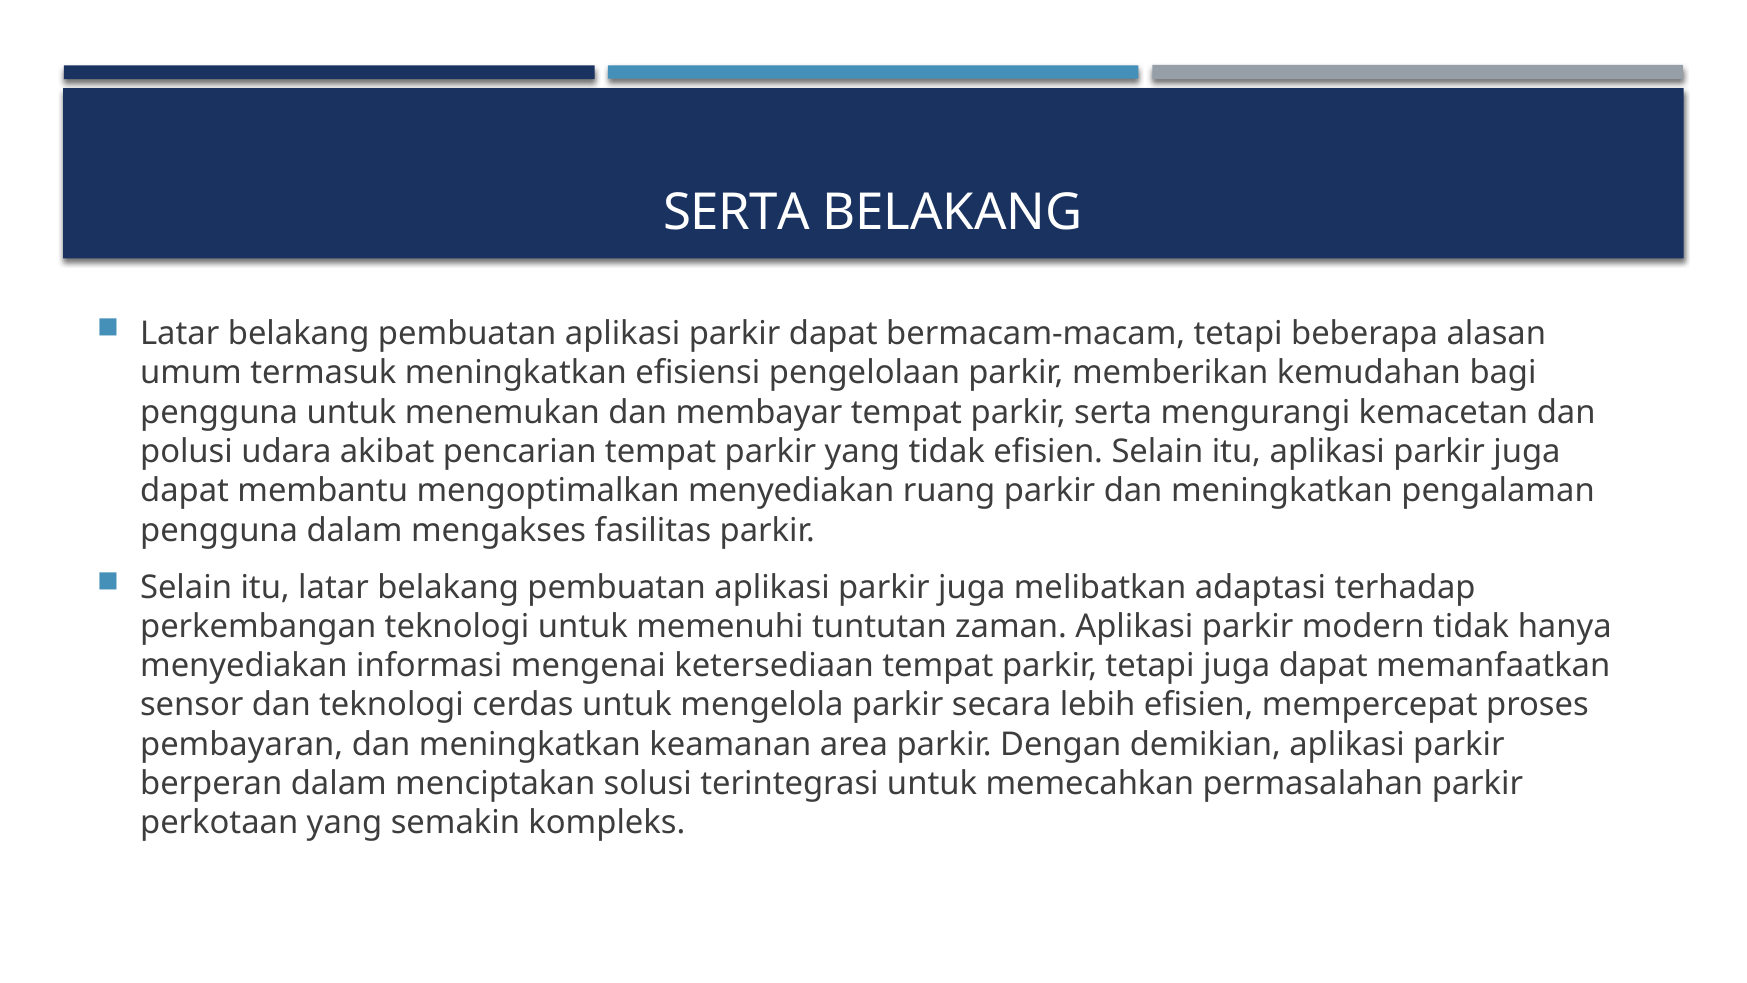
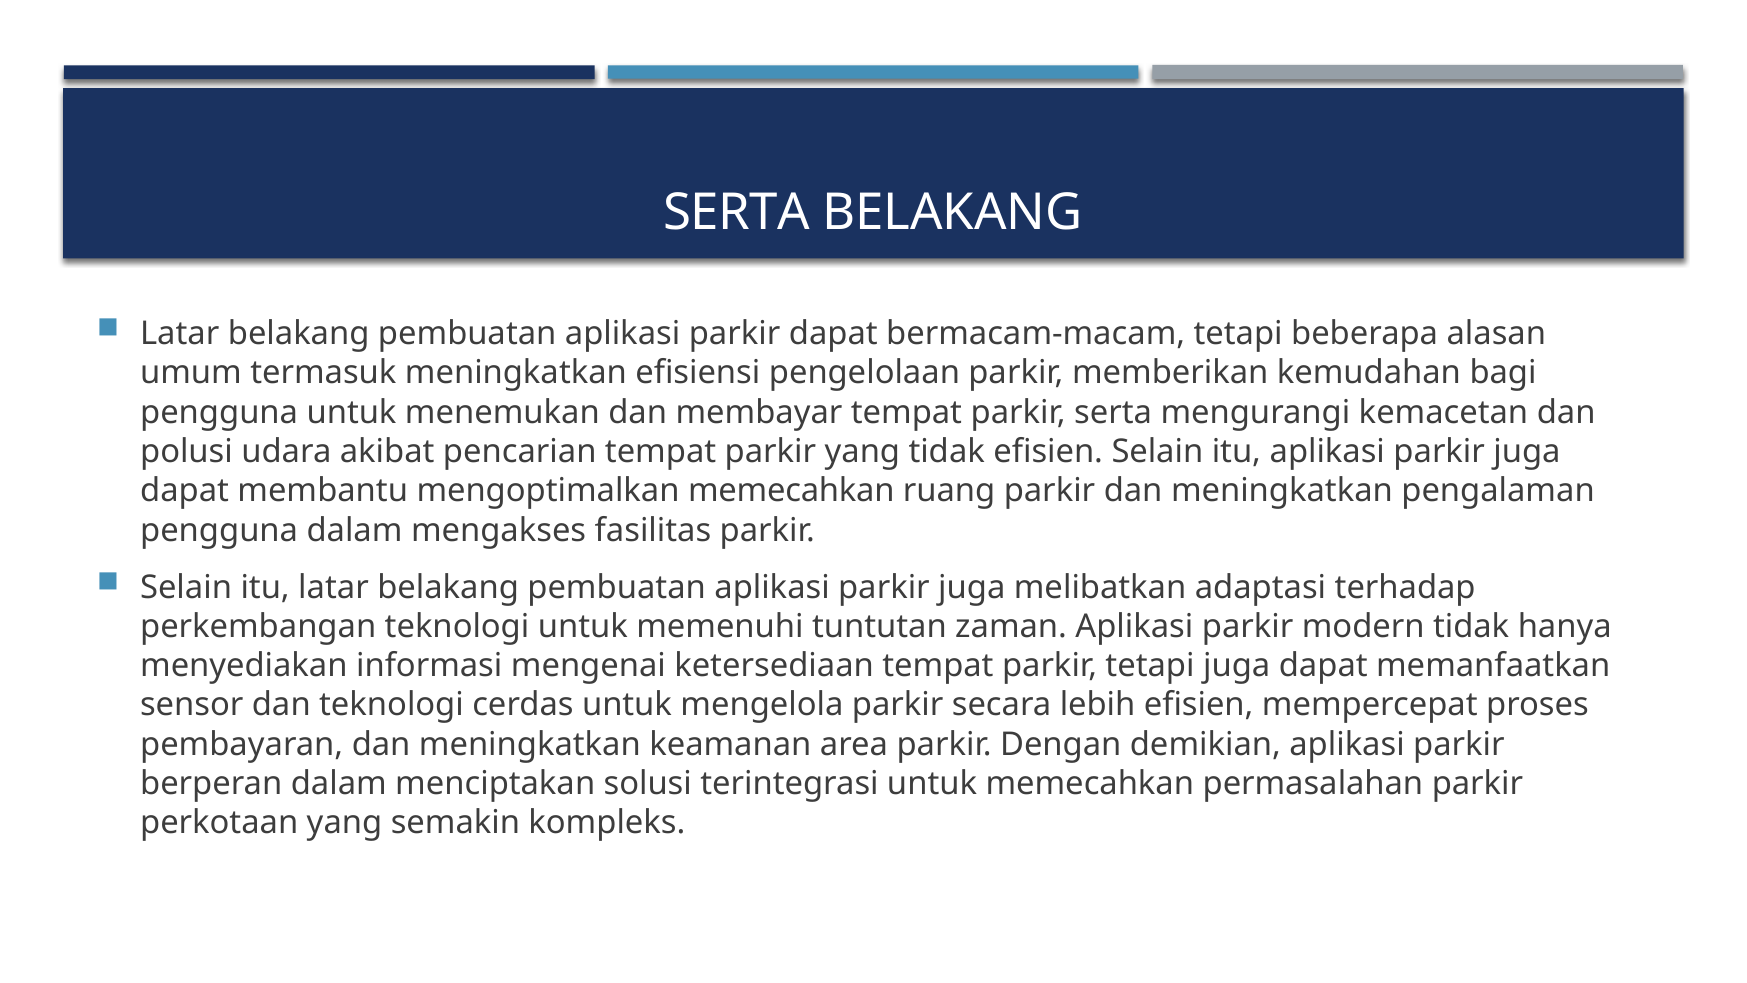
mengoptimalkan menyediakan: menyediakan -> memecahkan
